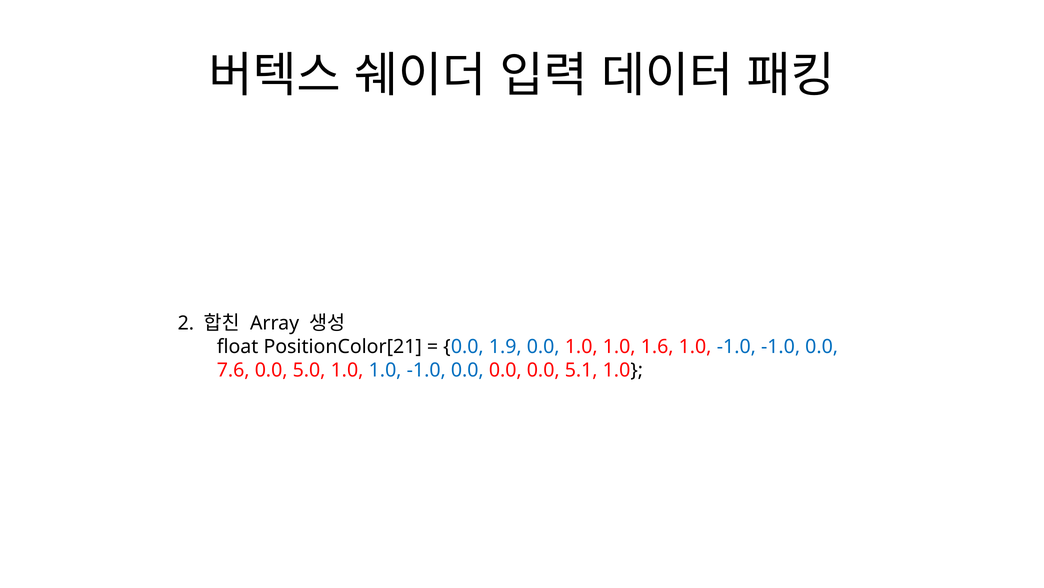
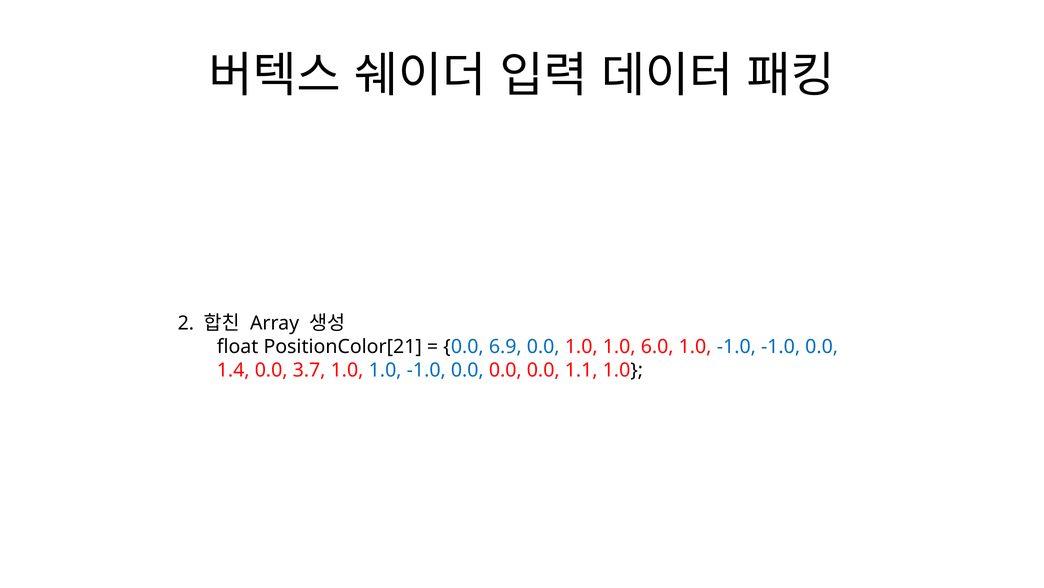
1.9: 1.9 -> 6.9
1.6: 1.6 -> 6.0
7.6: 7.6 -> 1.4
5.0: 5.0 -> 3.7
5.1: 5.1 -> 1.1
